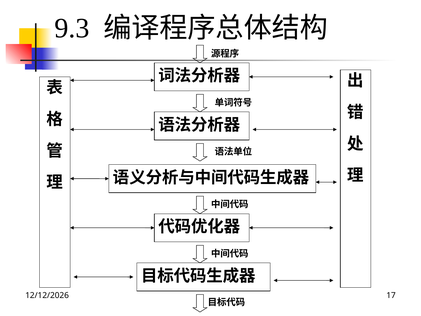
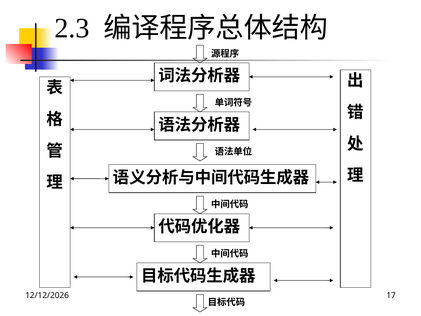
9.3: 9.3 -> 2.3
